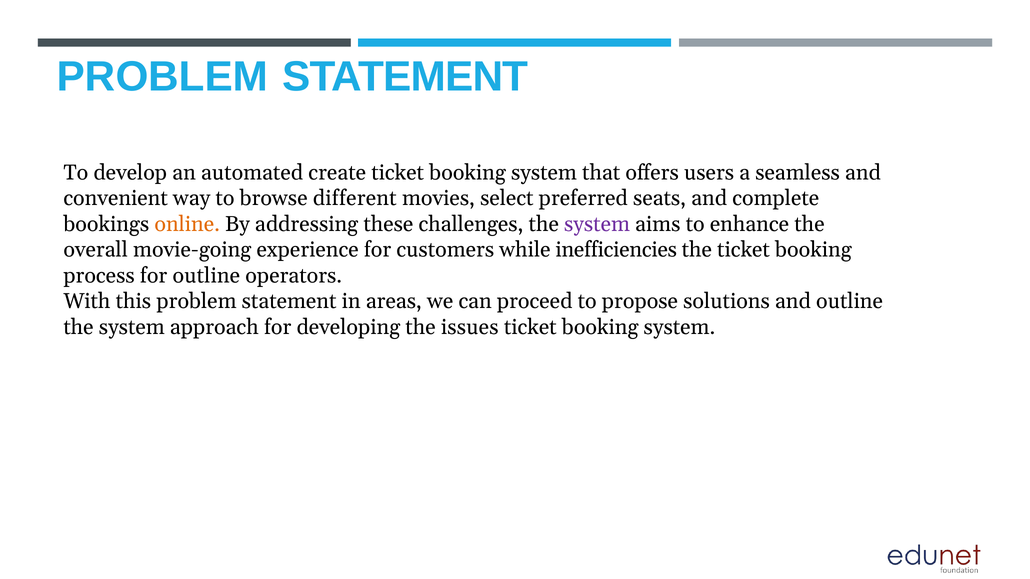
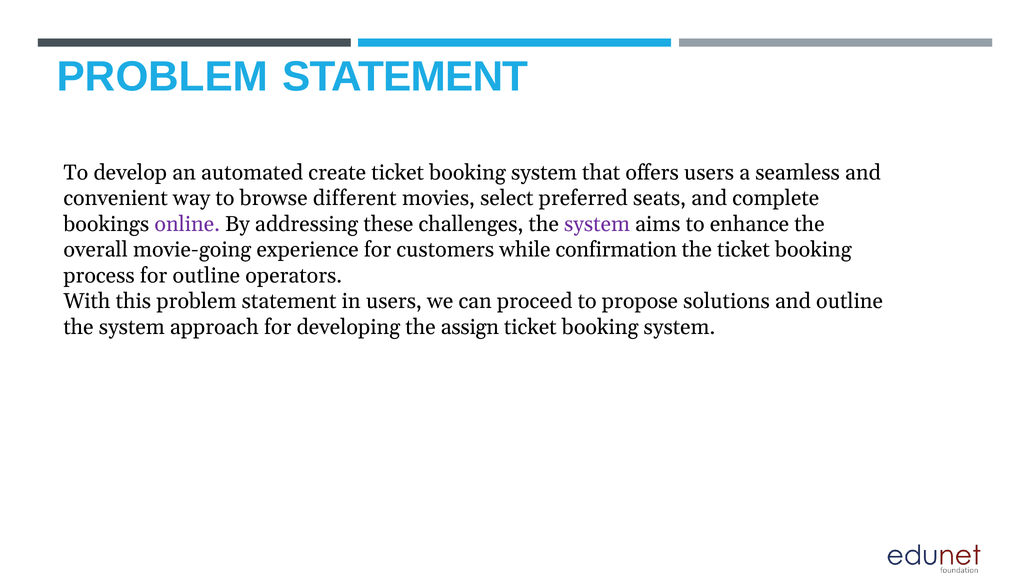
online colour: orange -> purple
inefficiencies: inefficiencies -> confirmation
in areas: areas -> users
issues: issues -> assign
